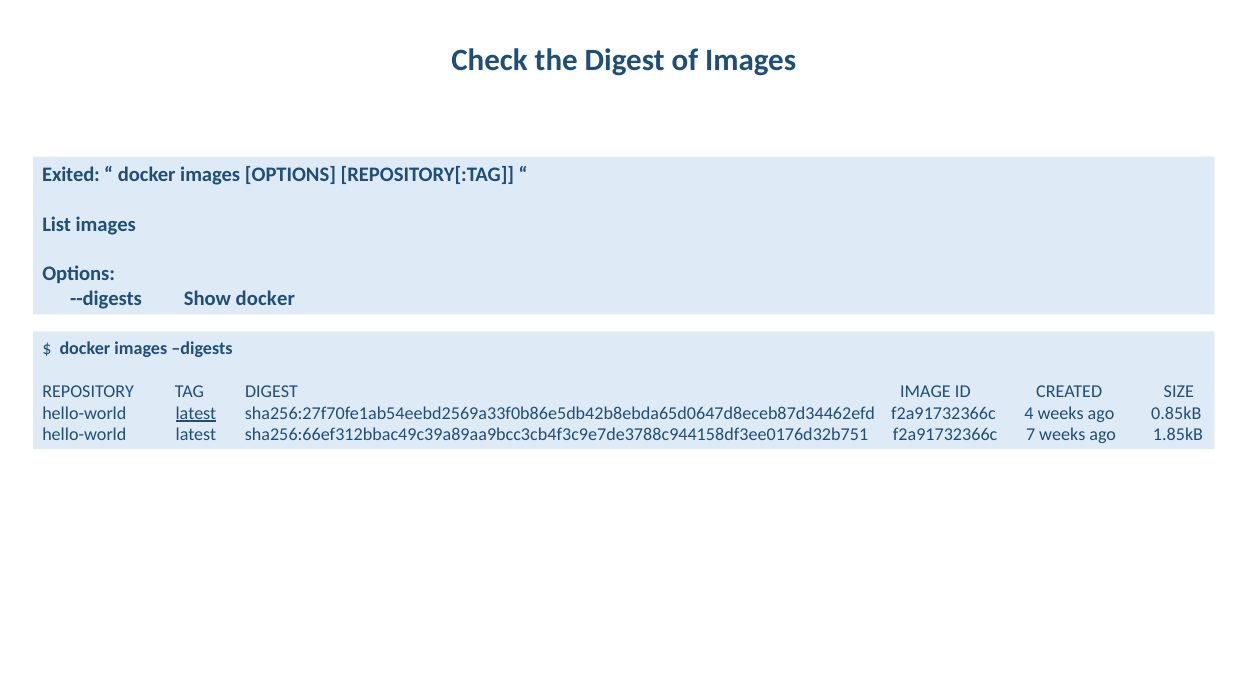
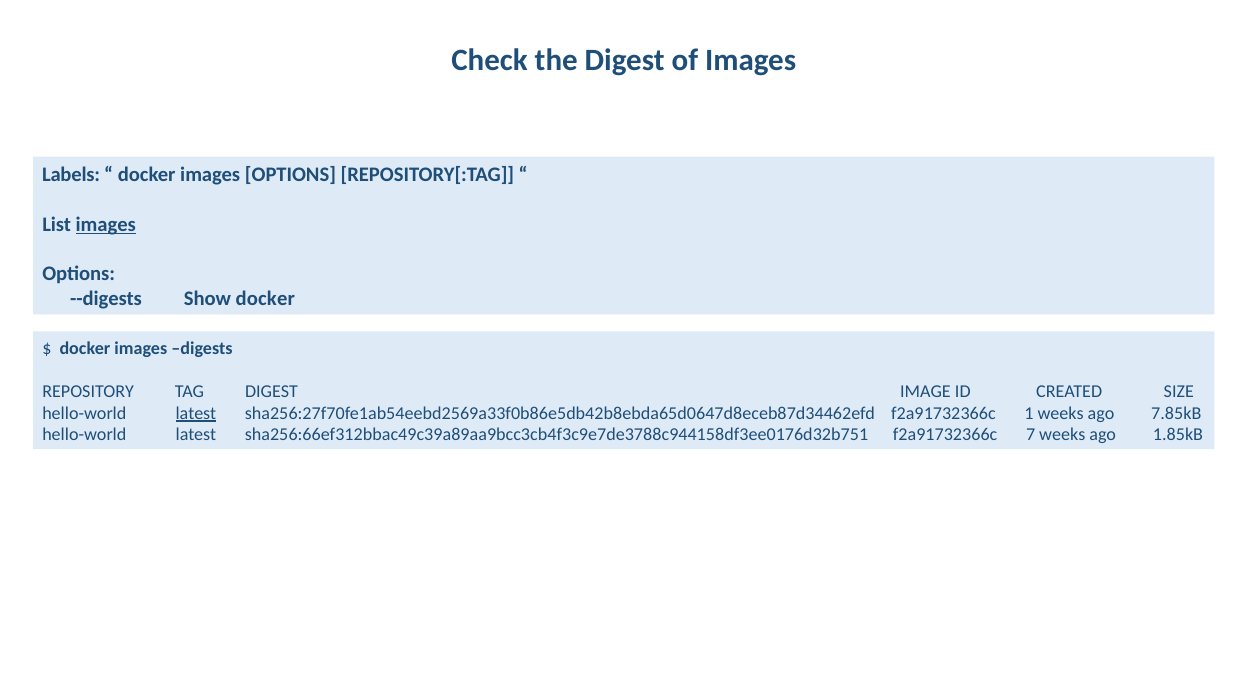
Exited: Exited -> Labels
images at (106, 225) underline: none -> present
4: 4 -> 1
0.85kB: 0.85kB -> 7.85kB
